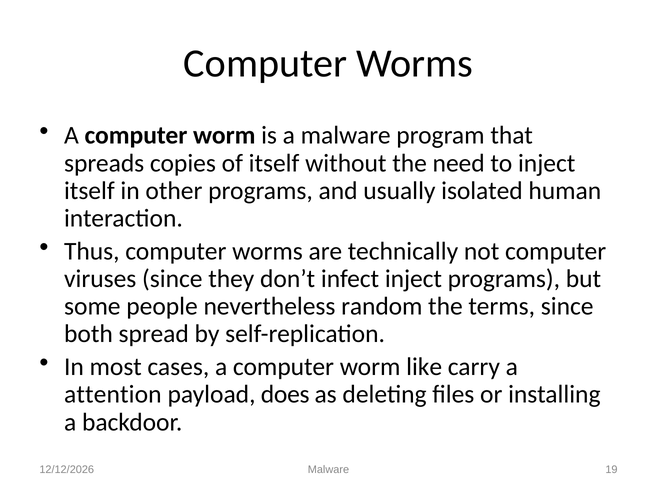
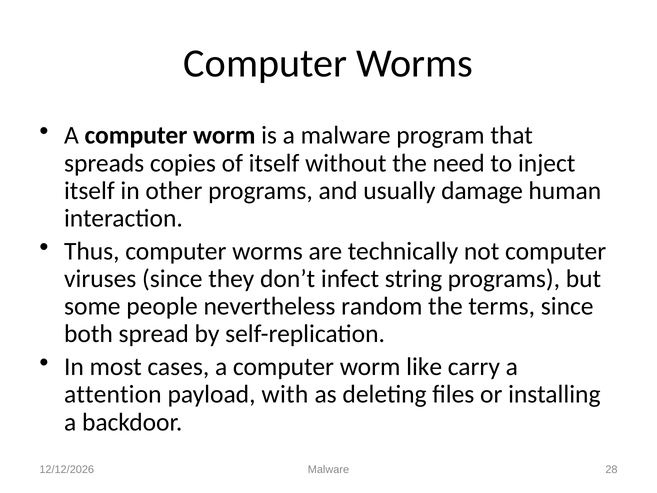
isolated: isolated -> damage
infect inject: inject -> string
does: does -> with
19: 19 -> 28
